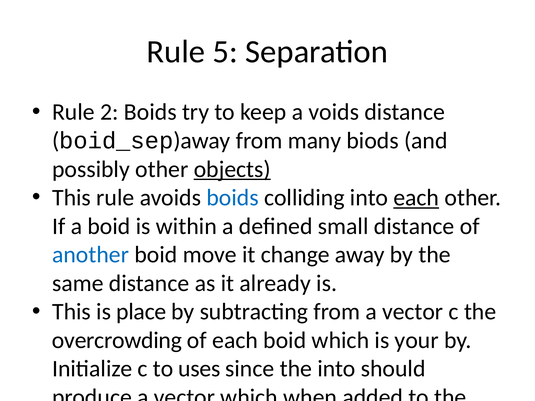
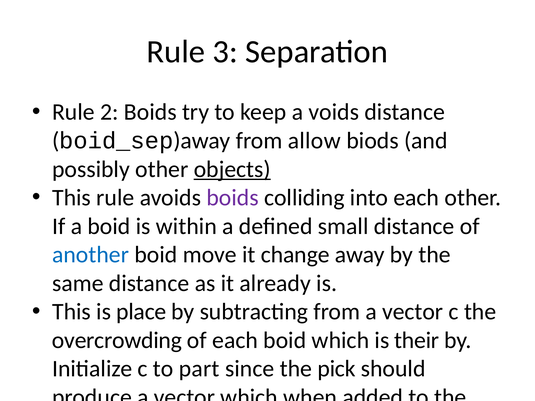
5: 5 -> 3
many: many -> allow
boids at (233, 198) colour: blue -> purple
each at (416, 198) underline: present -> none
your: your -> their
uses: uses -> part
the into: into -> pick
